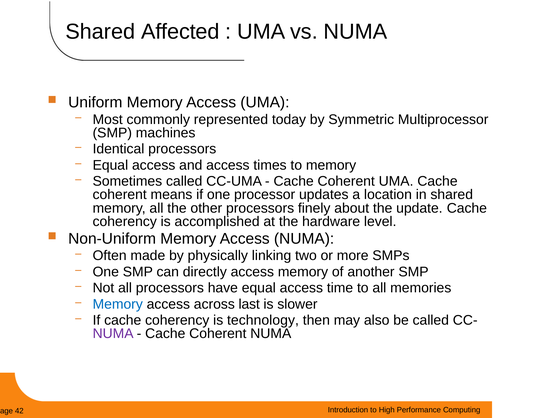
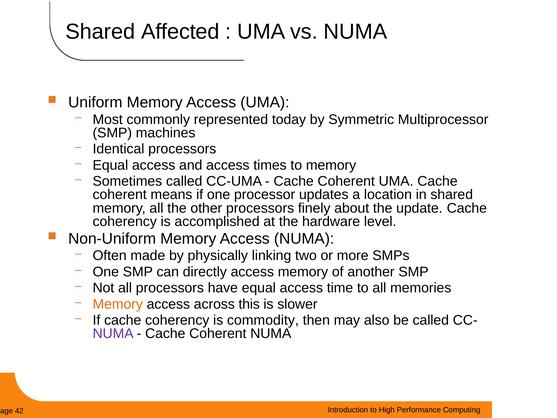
Memory at (118, 304) colour: blue -> orange
last: last -> this
technology: technology -> commodity
